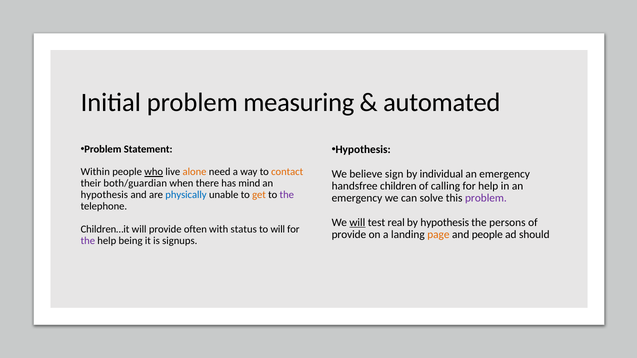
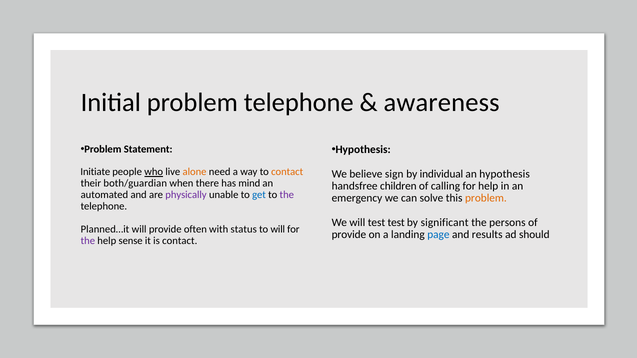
problem measuring: measuring -> telephone
automated: automated -> awareness
Within: Within -> Initiate
emergency at (505, 174): emergency -> hypothesis
hypothesis at (104, 195): hypothesis -> automated
physically colour: blue -> purple
get colour: orange -> blue
problem at (486, 198) colour: purple -> orange
will at (357, 223) underline: present -> none
test real: real -> test
by hypothesis: hypothesis -> significant
Children…it: Children…it -> Planned…it
page colour: orange -> blue
and people: people -> results
being: being -> sense
is signups: signups -> contact
